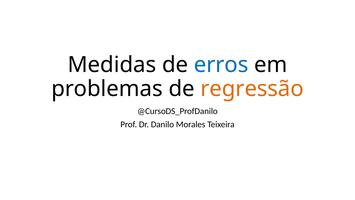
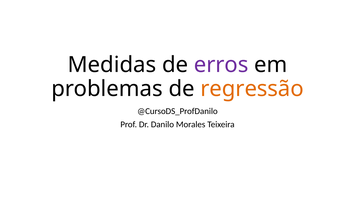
erros colour: blue -> purple
